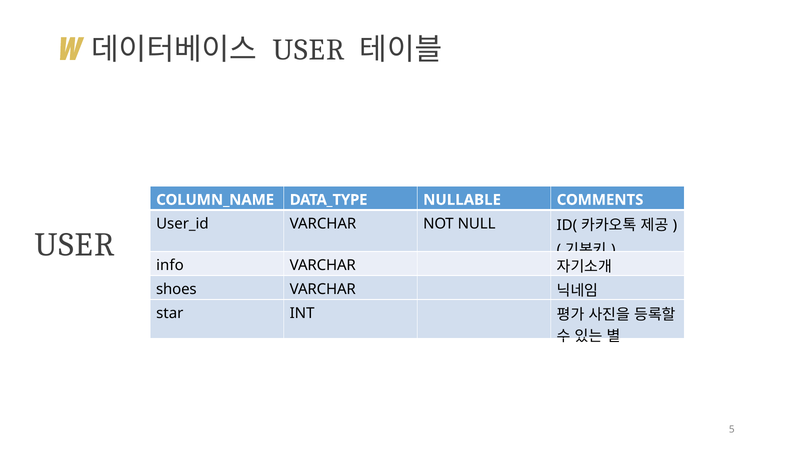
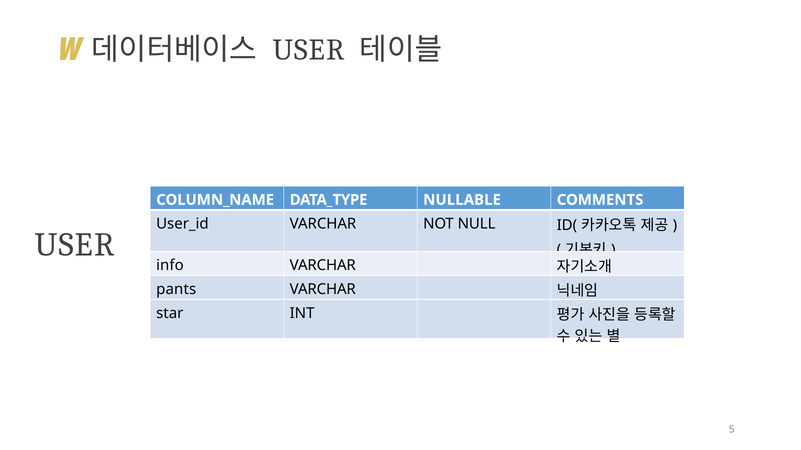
shoes: shoes -> pants
